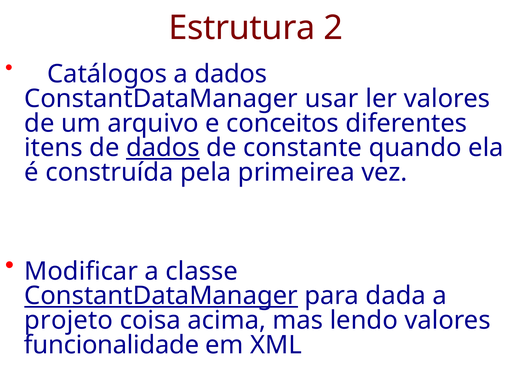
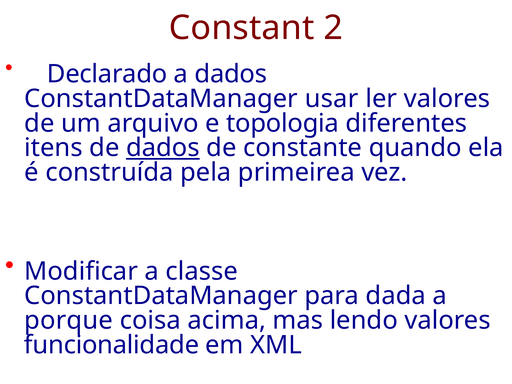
Estrutura: Estrutura -> Constant
Catálogos: Catálogos -> Declarado
conceitos: conceitos -> topologia
ConstantDataManager at (161, 296) underline: present -> none
projeto: projeto -> porque
